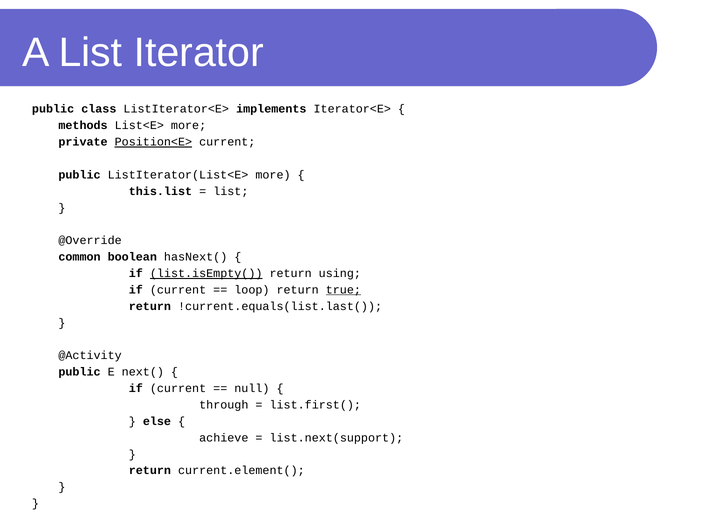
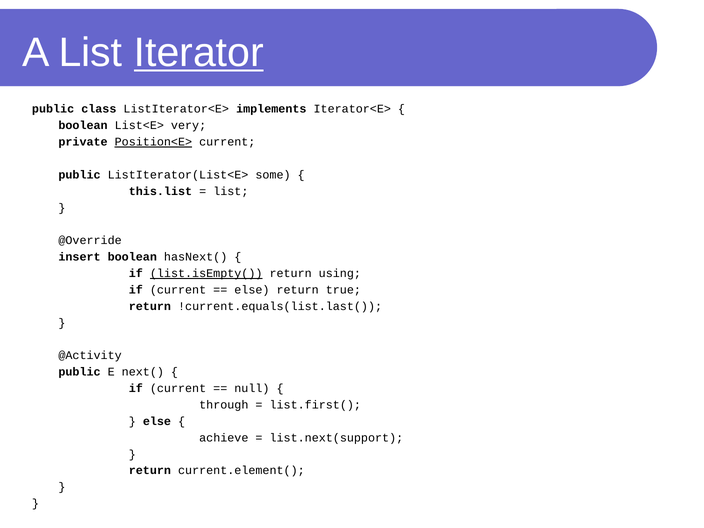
Iterator underline: none -> present
methods at (83, 125): methods -> boolean
List<E> more: more -> very
ListIterator(List<E> more: more -> some
common: common -> insert
loop at (252, 290): loop -> else
true underline: present -> none
